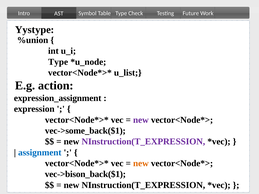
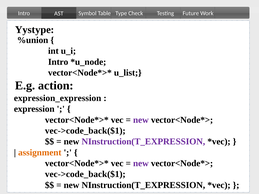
Type at (58, 62): Type -> Intro
expression_assignment: expression_assignment -> expression_expression
vec->some_back($1 at (85, 131): vec->some_back($1 -> vec->code_back($1
assignment colour: blue -> orange
new at (141, 164) colour: orange -> purple
vec->bison_back($1 at (85, 174): vec->bison_back($1 -> vec->code_back($1
